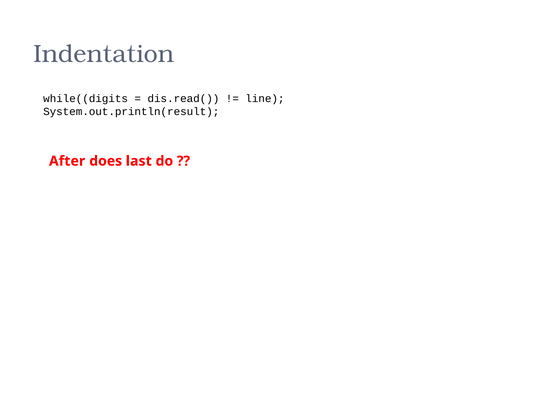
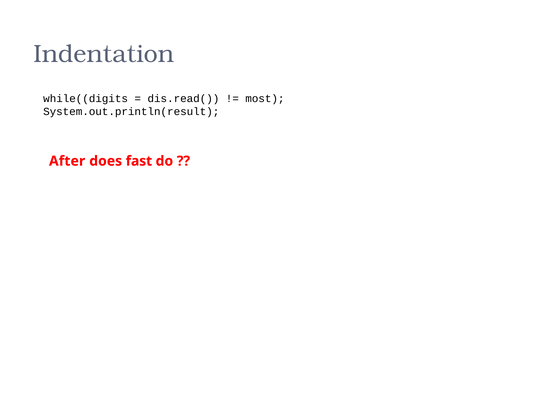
line: line -> most
last: last -> fast
